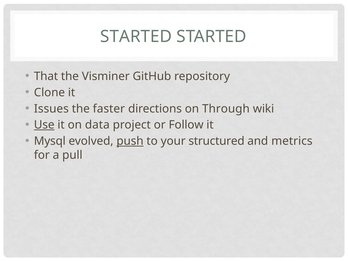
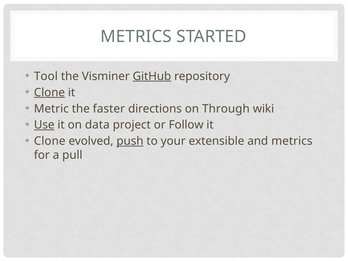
STARTED at (136, 36): STARTED -> METRICS
That: That -> Tool
GitHub underline: none -> present
Clone at (49, 92) underline: none -> present
Issues: Issues -> Metric
Mysql at (50, 141): Mysql -> Clone
structured: structured -> extensible
